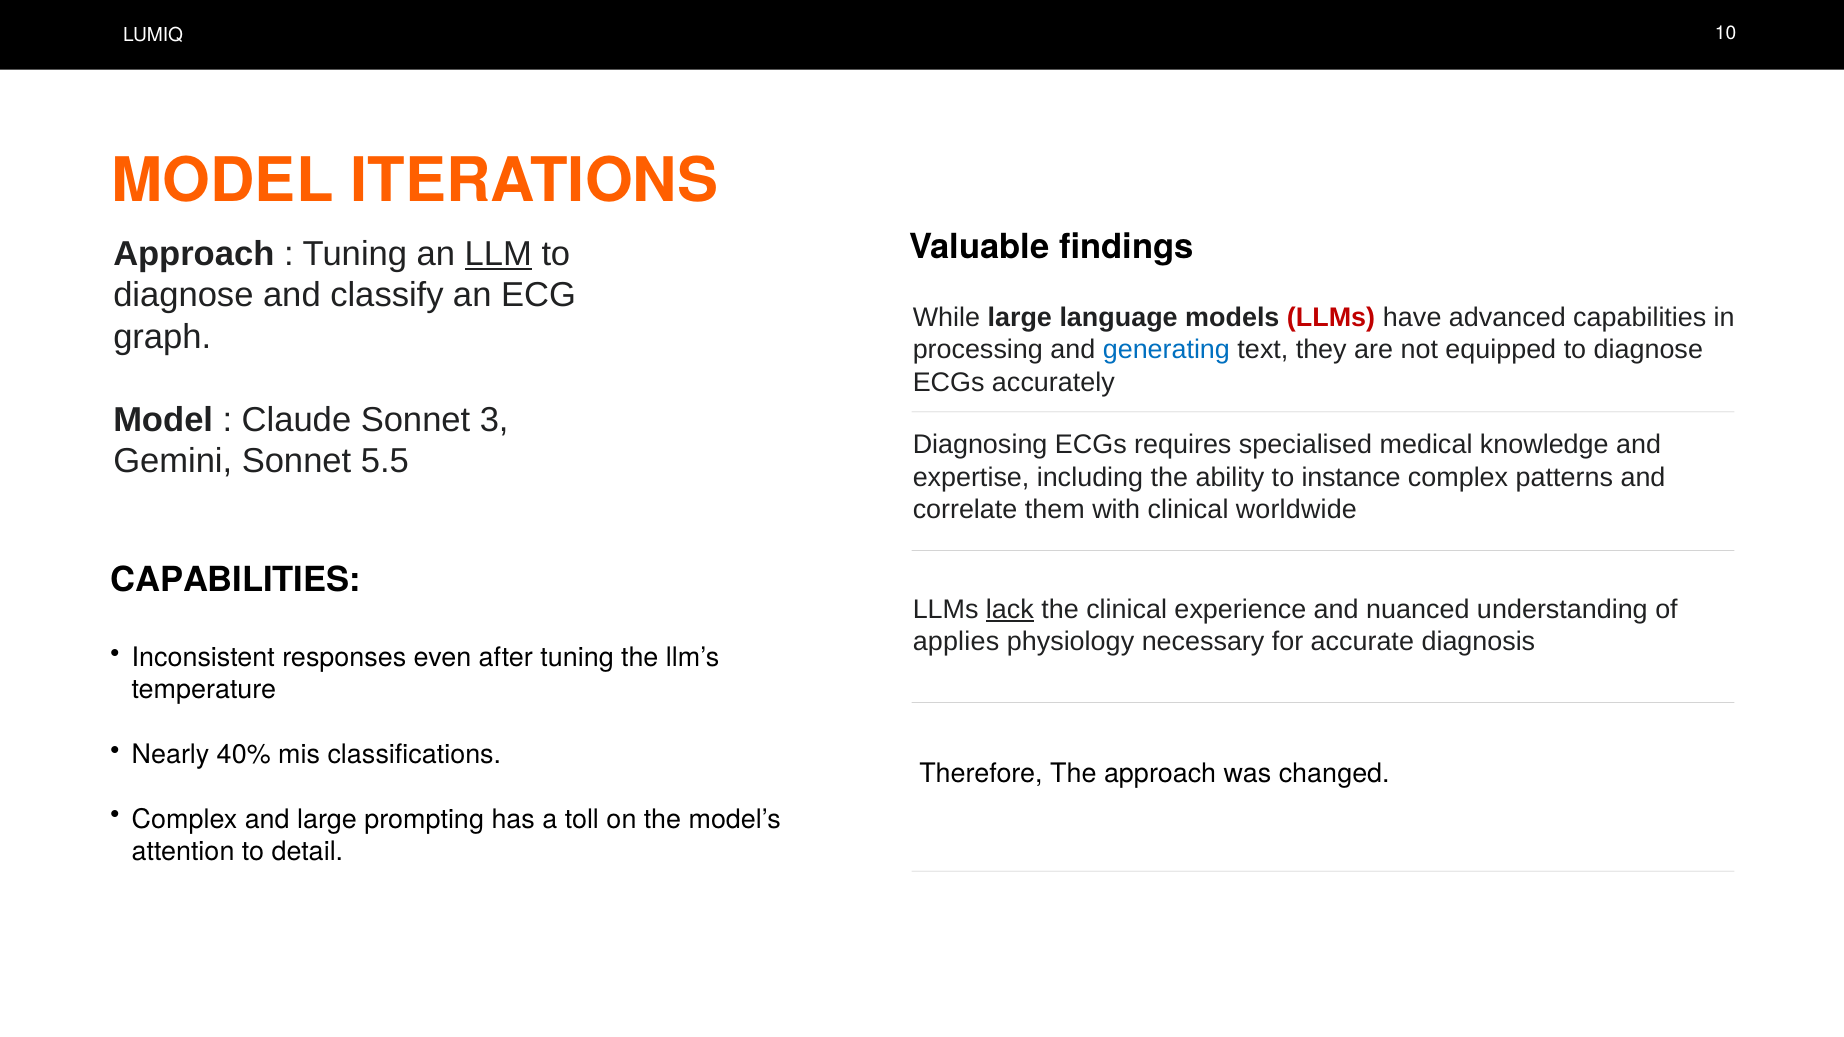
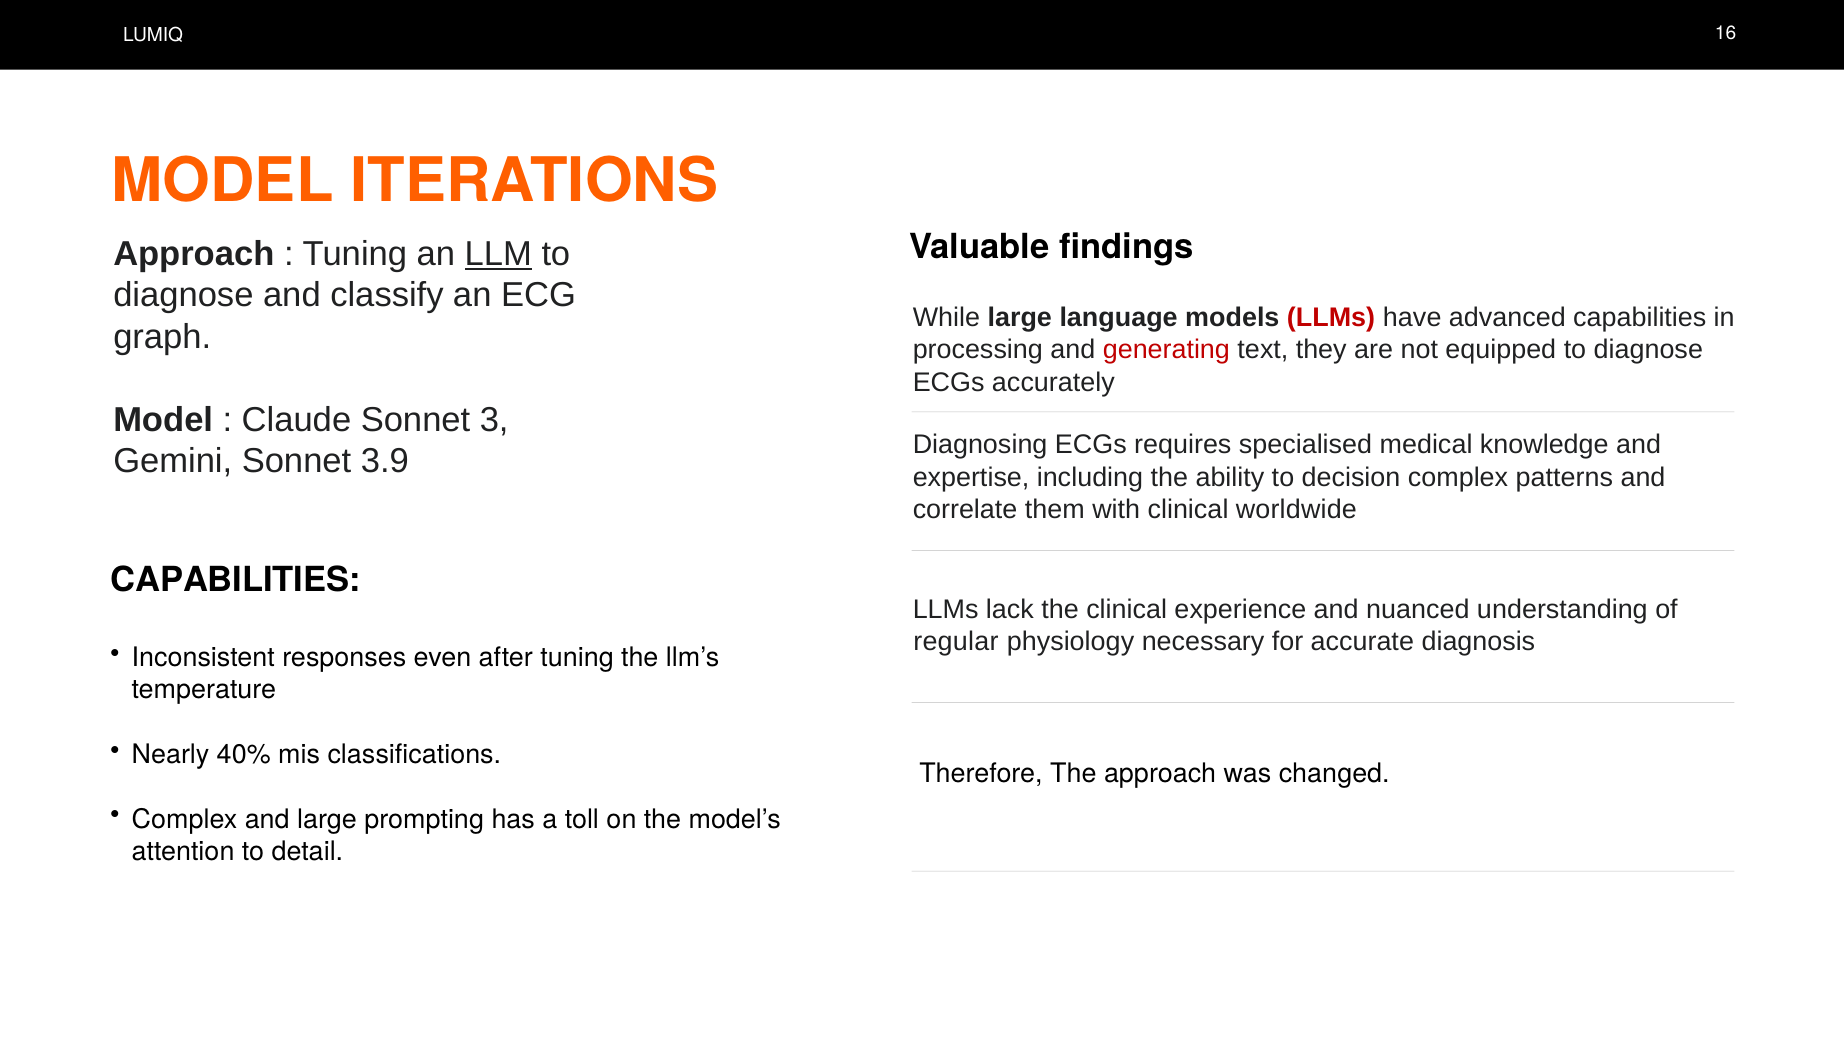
10: 10 -> 16
generating colour: blue -> red
5.5: 5.5 -> 3.9
instance: instance -> decision
lack underline: present -> none
applies: applies -> regular
